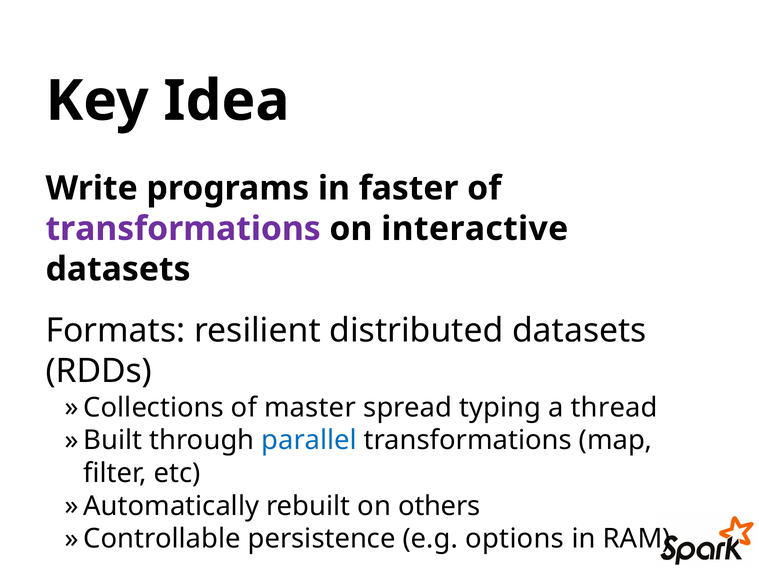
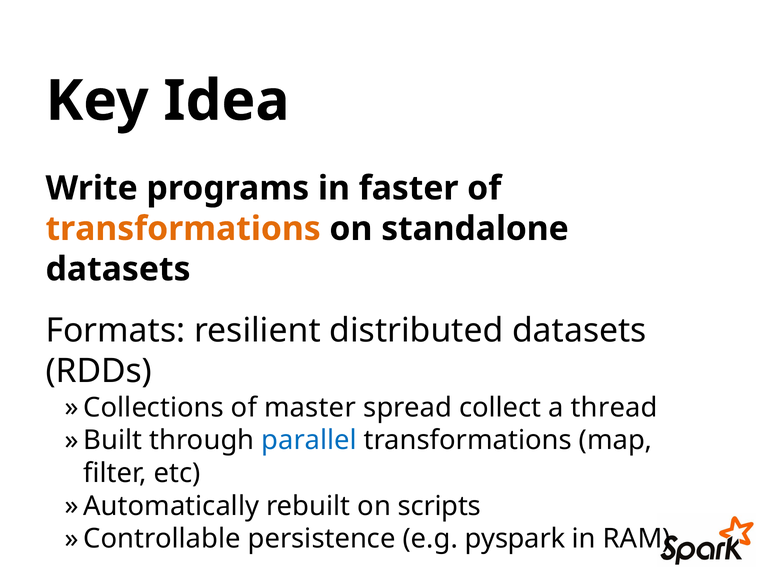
transformations at (183, 229) colour: purple -> orange
interactive: interactive -> standalone
typing: typing -> collect
others: others -> scripts
options: options -> pyspark
